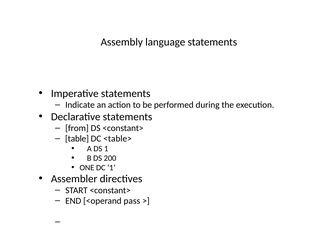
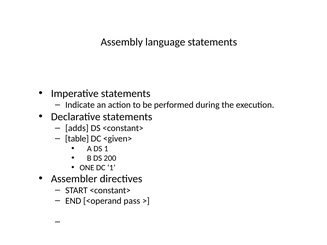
from: from -> adds
<table>: <table> -> <given>
